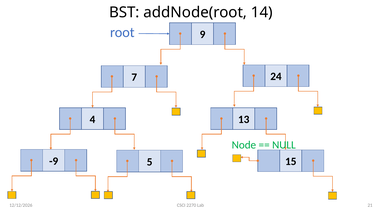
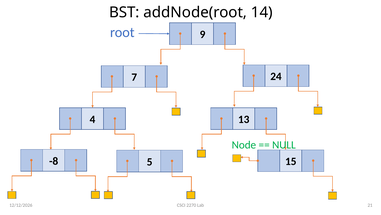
-9: -9 -> -8
